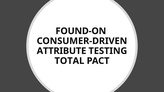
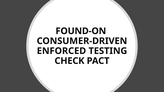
ATTRIBUTE: ATTRIBUTE -> ENFORCED
TOTAL: TOTAL -> CHECK
